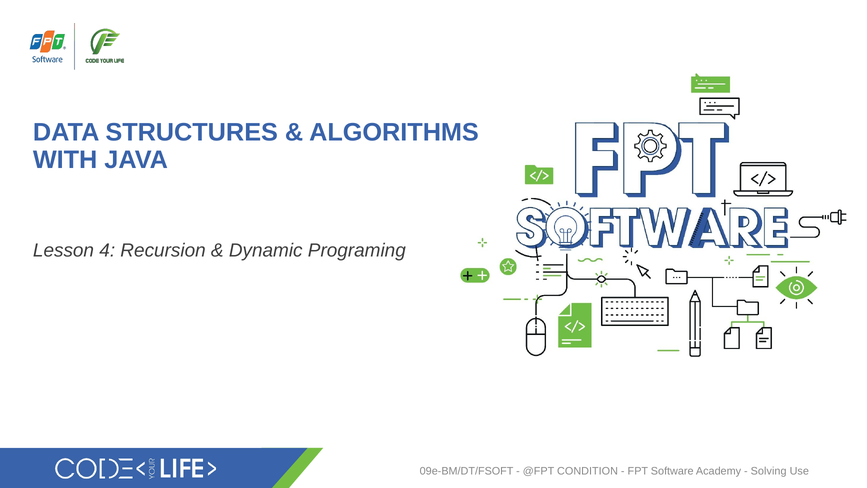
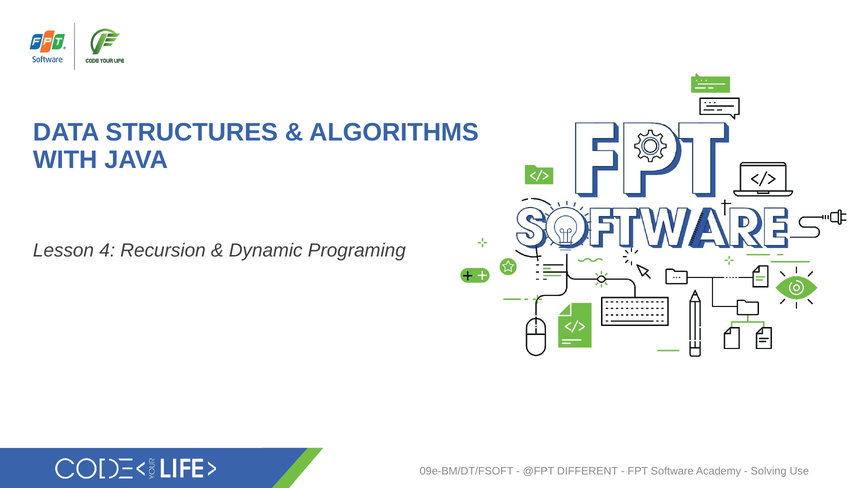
CONDITION: CONDITION -> DIFFERENT
